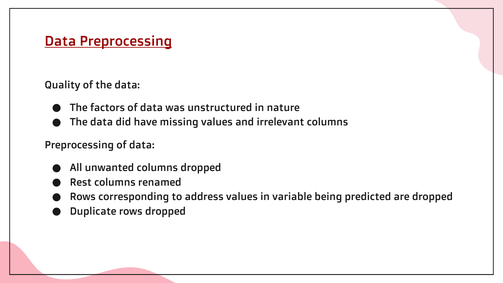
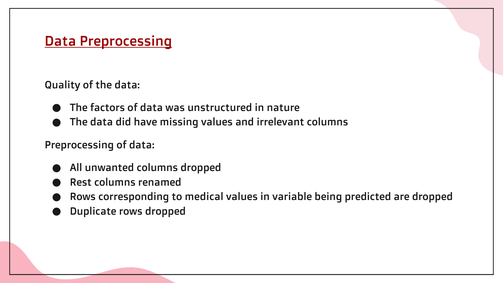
address: address -> medical
